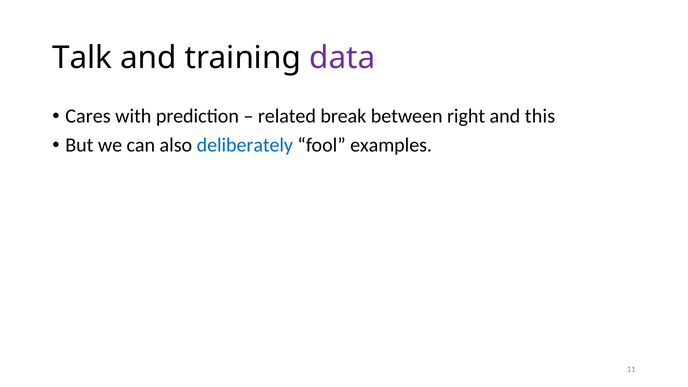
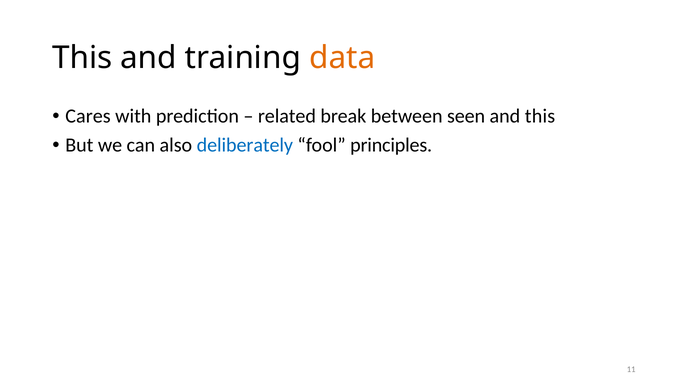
Talk at (82, 58): Talk -> This
data colour: purple -> orange
right: right -> seen
examples: examples -> principles
